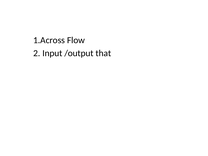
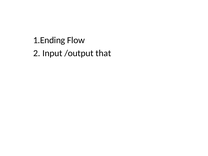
1.Across: 1.Across -> 1.Ending
